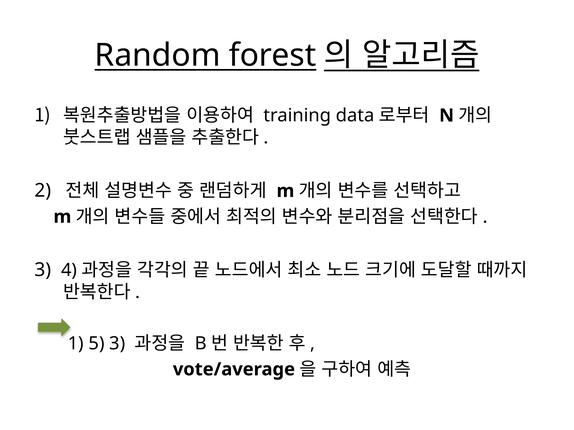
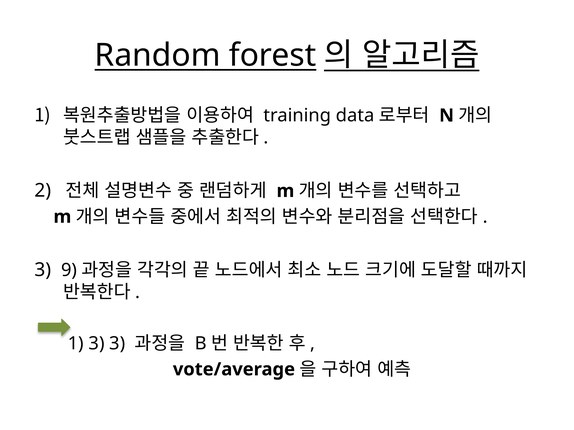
4: 4 -> 9
1 5: 5 -> 3
